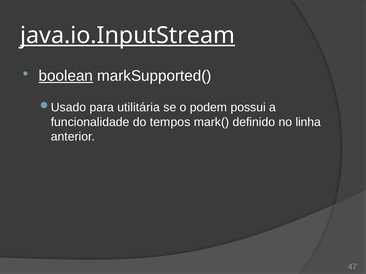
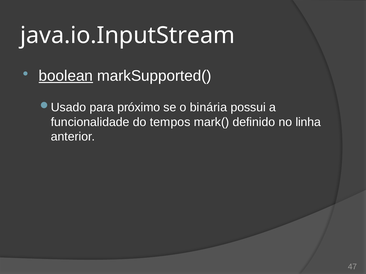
java.io.InputStream underline: present -> none
utilitária: utilitária -> próximo
podem: podem -> binária
